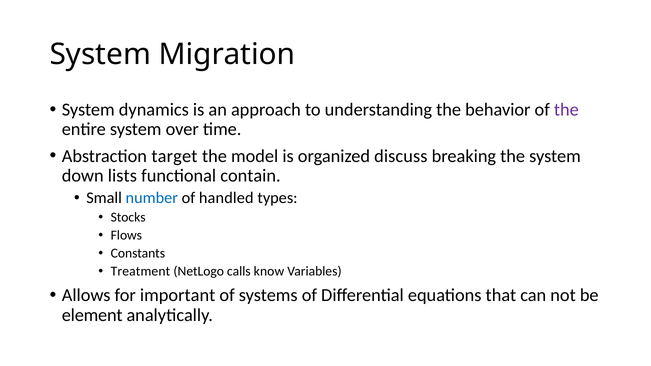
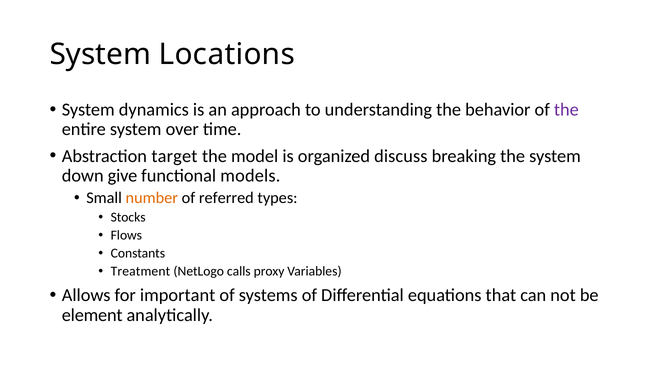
Migration: Migration -> Locations
lists: lists -> give
contain: contain -> models
number colour: blue -> orange
handled: handled -> referred
know: know -> proxy
